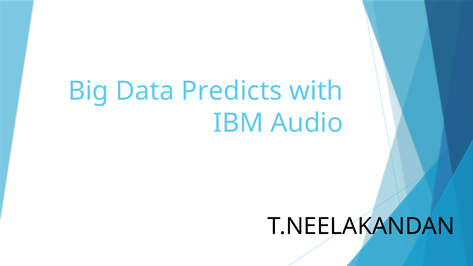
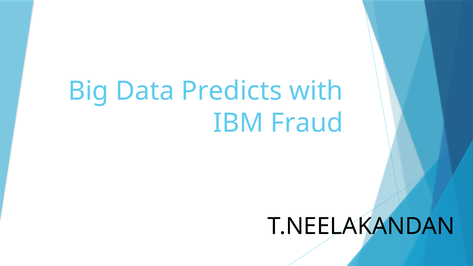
Audio: Audio -> Fraud
